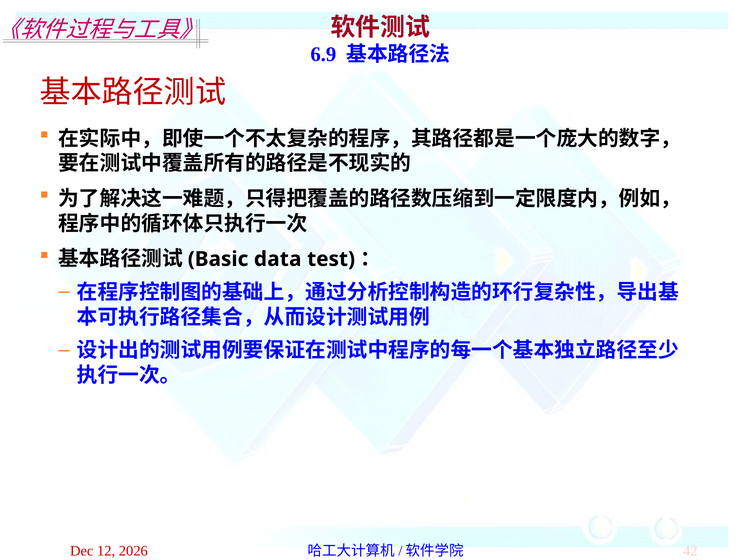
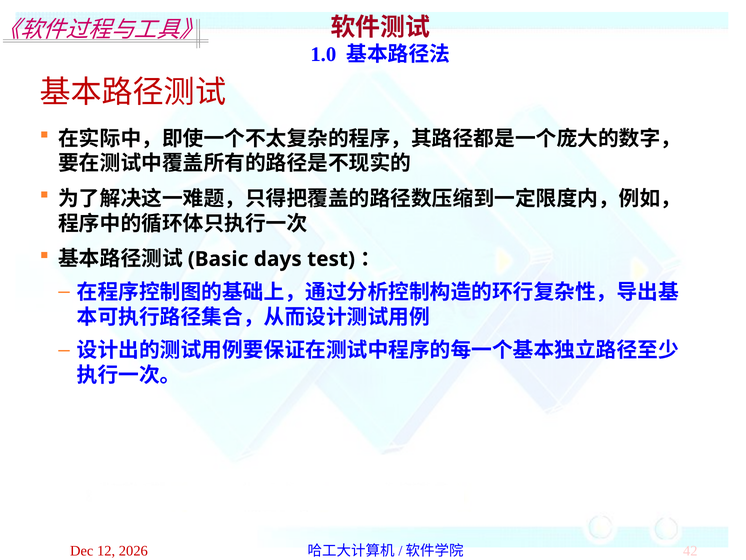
6.9: 6.9 -> 1.0
data: data -> days
